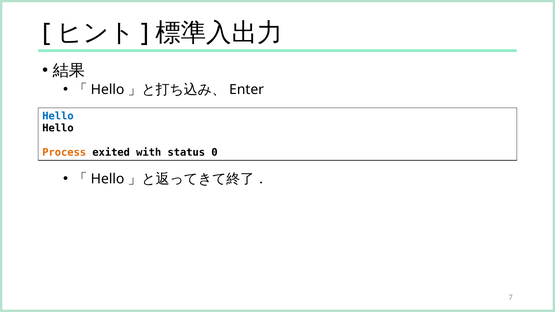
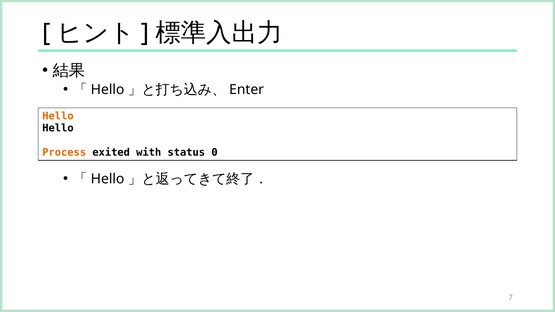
Hello at (58, 116) colour: blue -> orange
